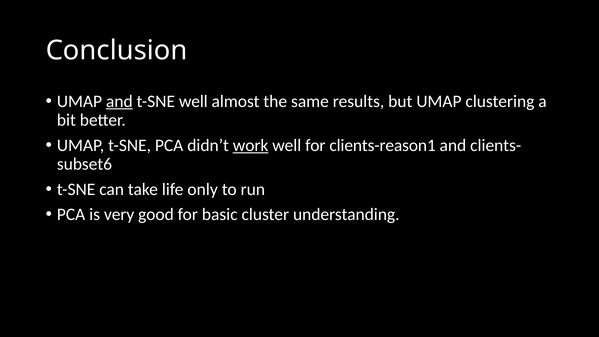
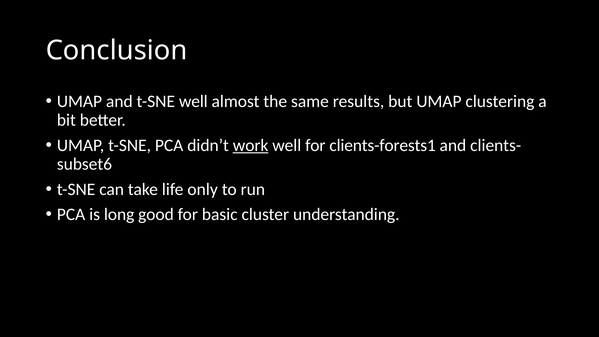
and at (119, 101) underline: present -> none
clients-reason1: clients-reason1 -> clients-forests1
very: very -> long
